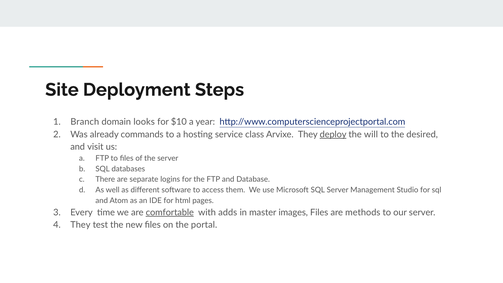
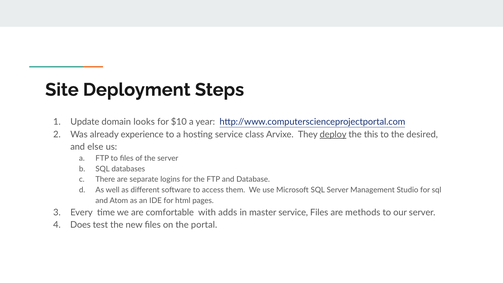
Branch: Branch -> Update
commands: commands -> experience
will: will -> this
visit: visit -> else
comfortable underline: present -> none
master images: images -> service
They at (80, 225): They -> Does
